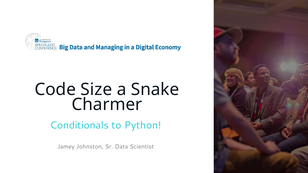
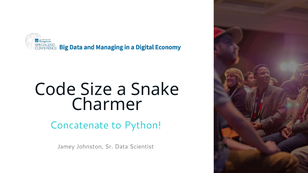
Conditionals: Conditionals -> Concatenate
